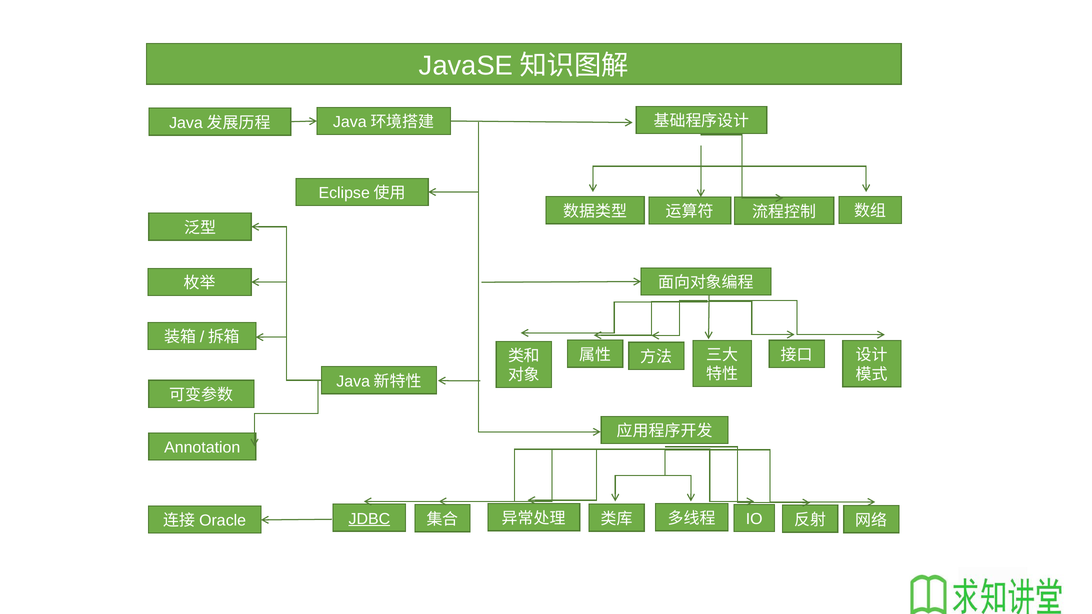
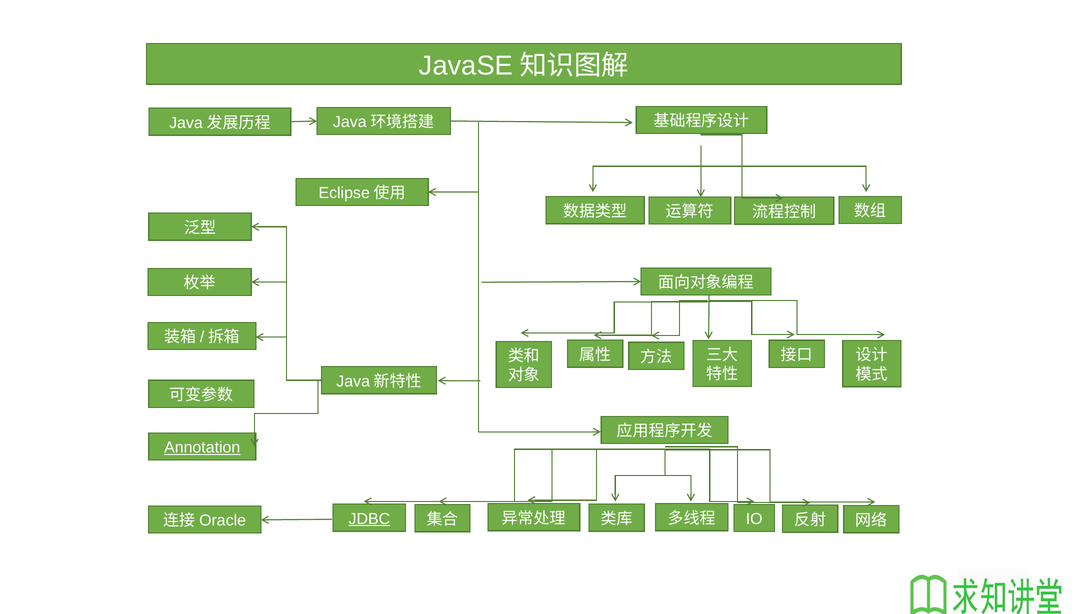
Annotation underline: none -> present
